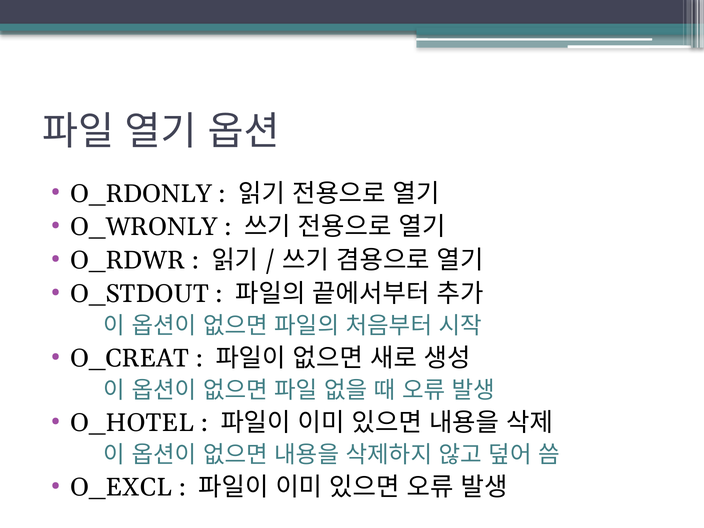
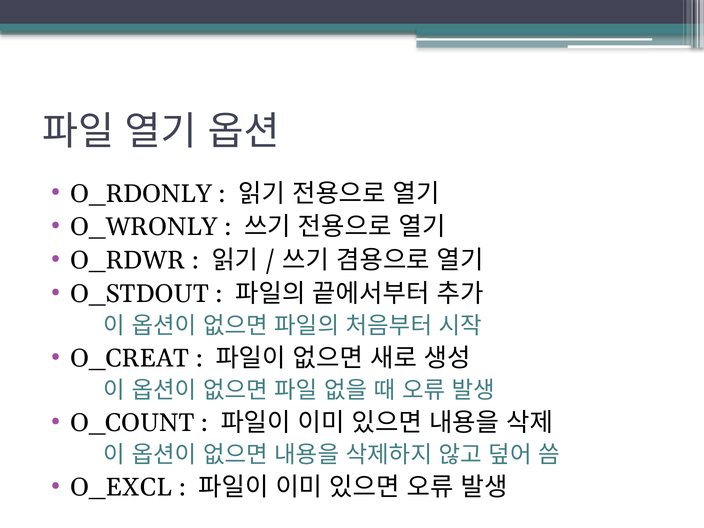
O_HOTEL: O_HOTEL -> O_COUNT
